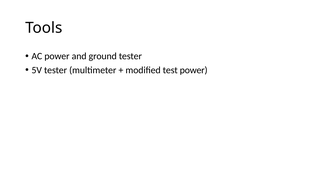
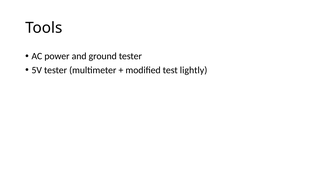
test power: power -> lightly
